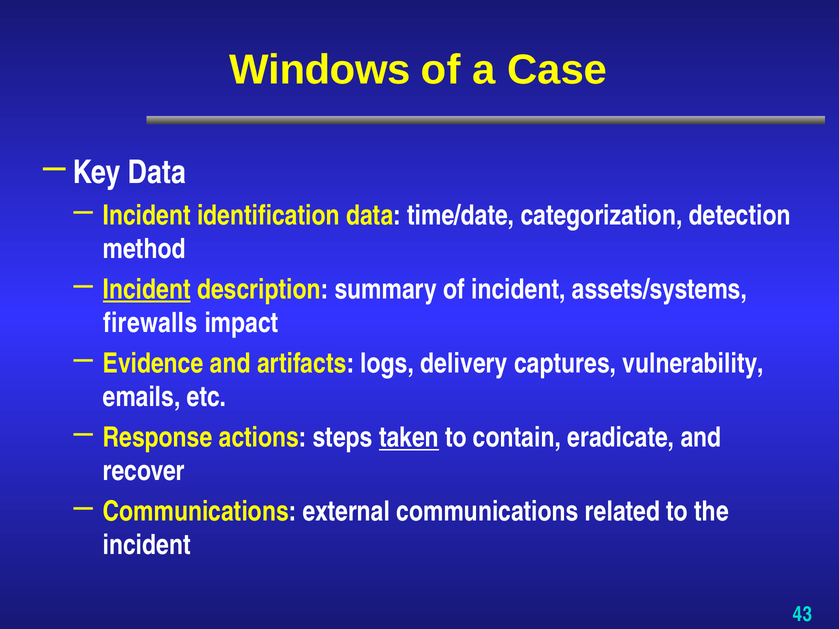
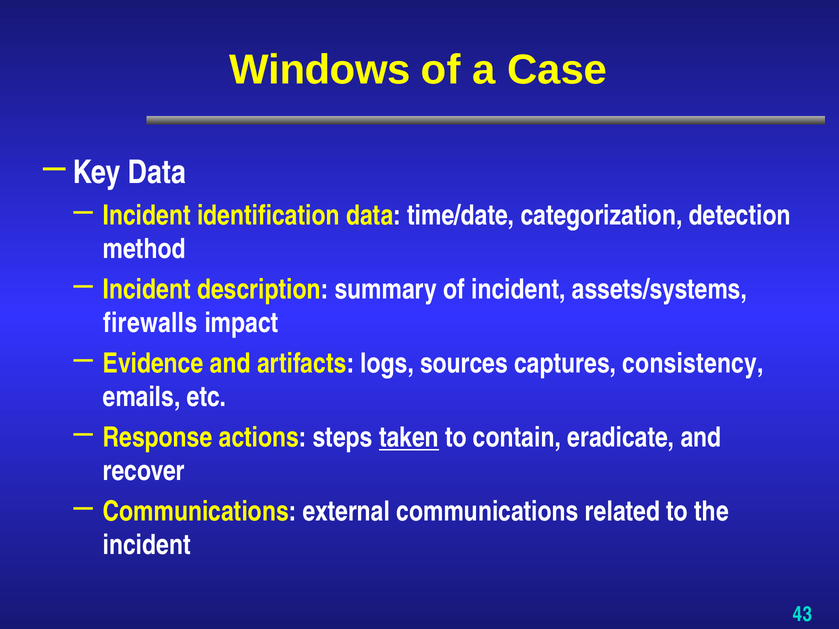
Incident at (147, 290) underline: present -> none
delivery: delivery -> sources
vulnerability: vulnerability -> consistency
